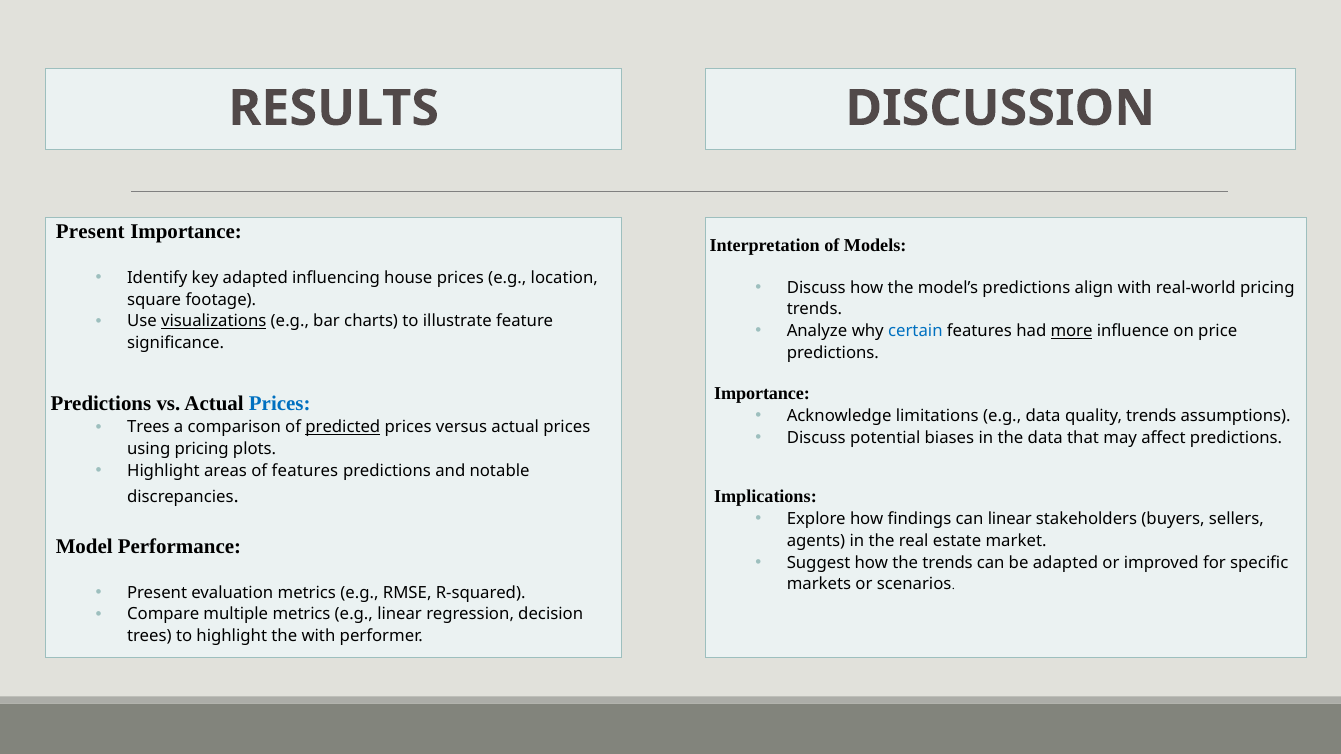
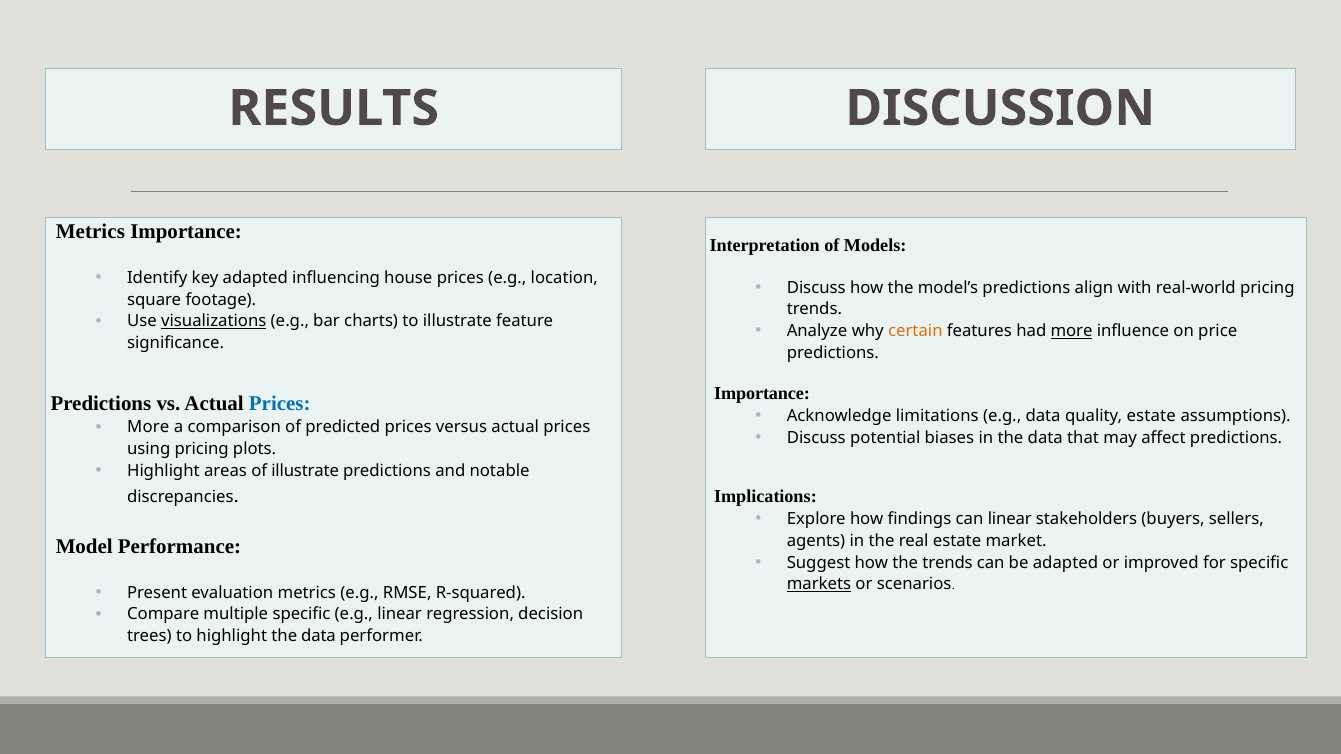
Present at (90, 232): Present -> Metrics
certain colour: blue -> orange
quality trends: trends -> estate
Trees at (148, 428): Trees -> More
predicted underline: present -> none
of features: features -> illustrate
markets underline: none -> present
multiple metrics: metrics -> specific
highlight the with: with -> data
